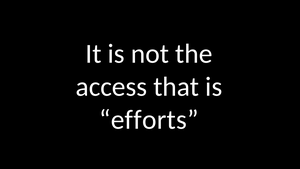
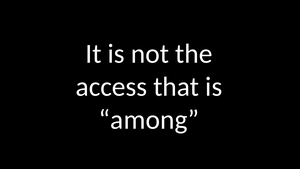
efforts: efforts -> among
